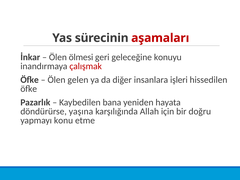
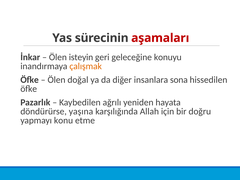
ölmesi: ölmesi -> isteyin
çalışmak colour: red -> orange
gelen: gelen -> doğal
işleri: işleri -> sona
bana: bana -> ağrılı
